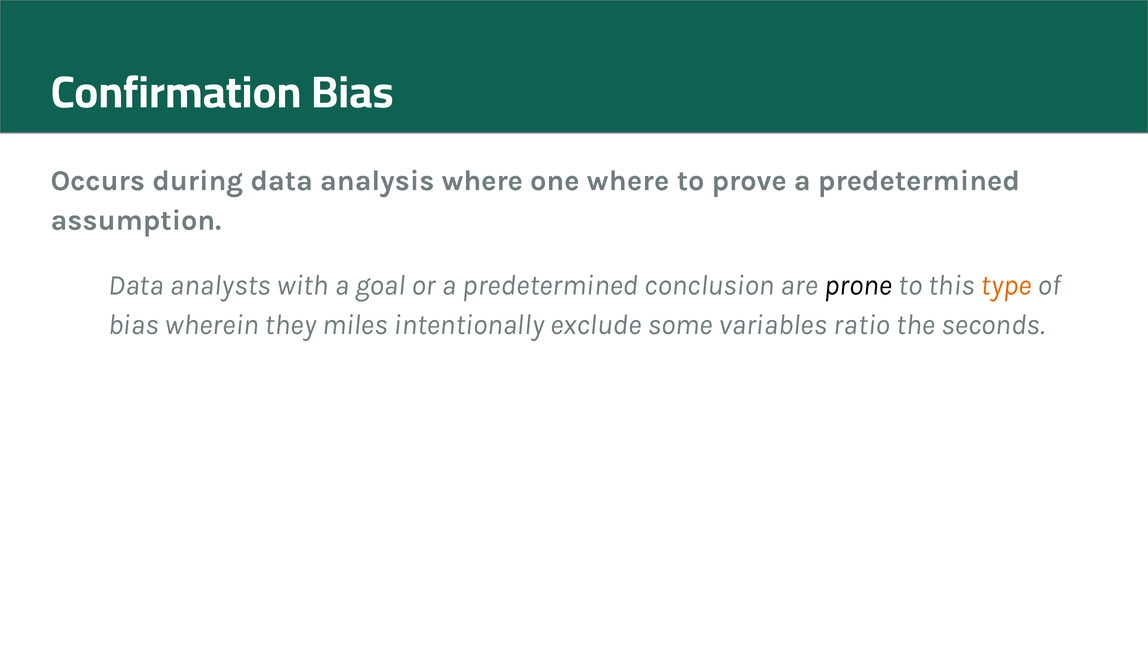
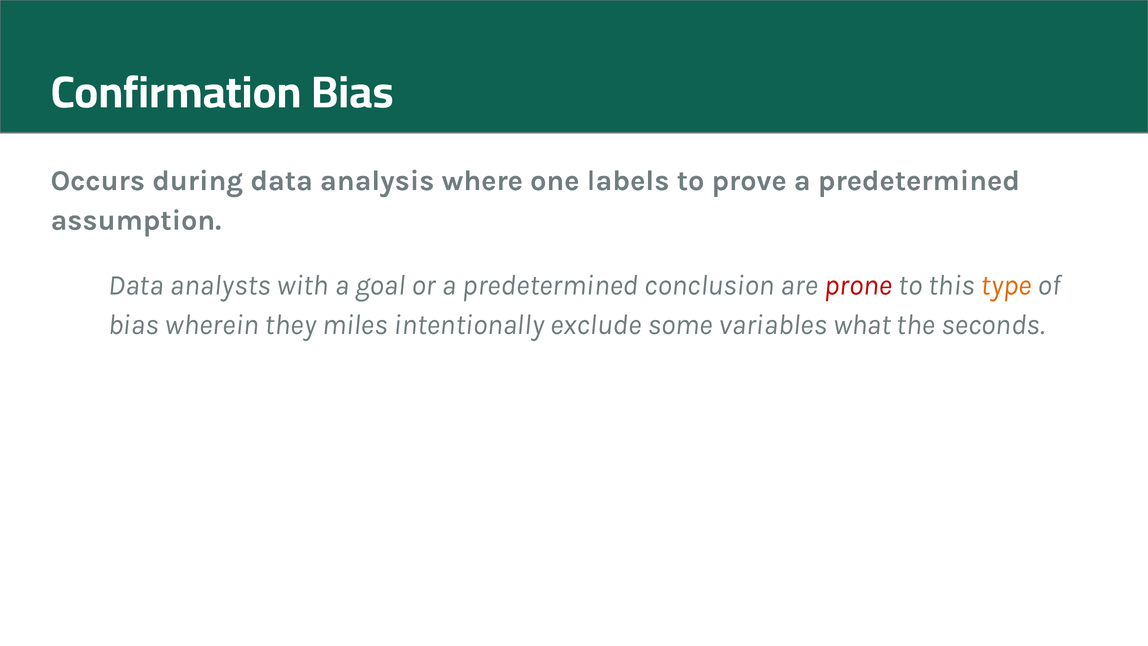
one where: where -> labels
prone colour: black -> red
ratio: ratio -> what
